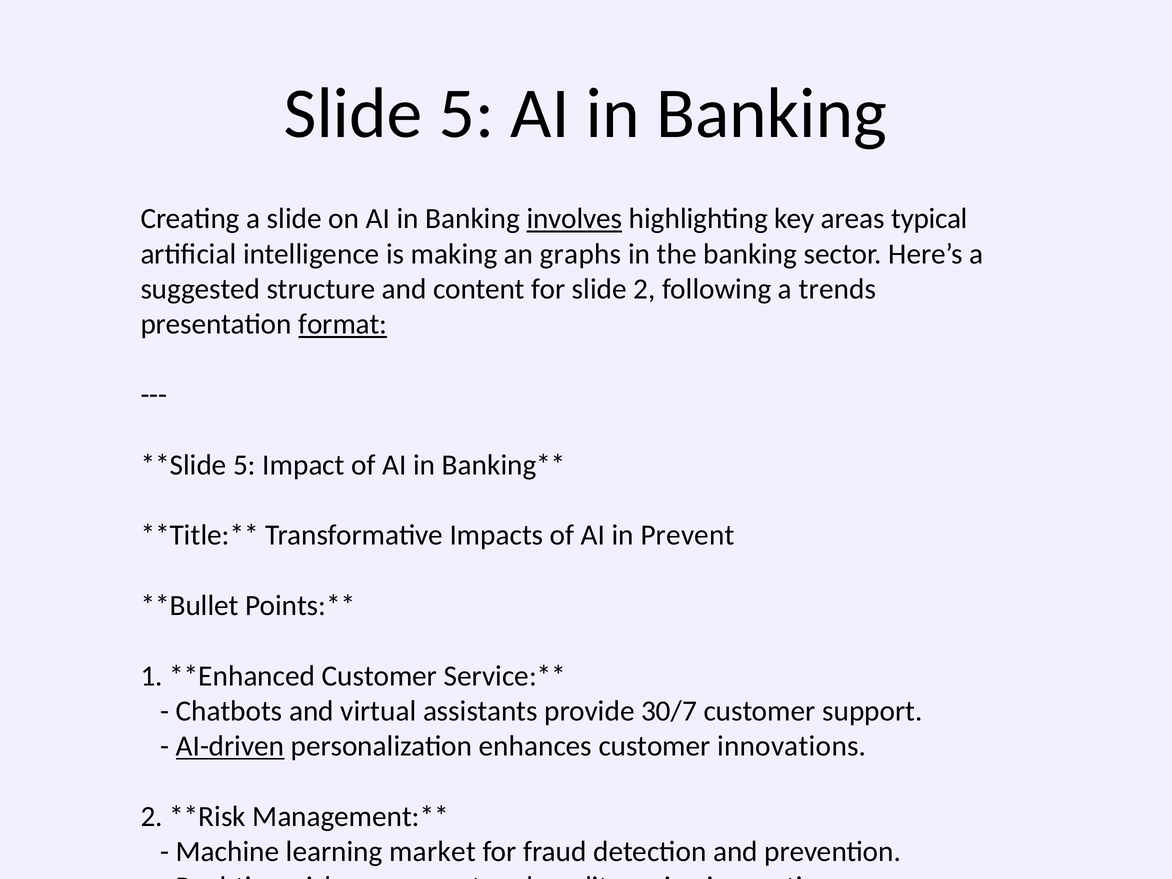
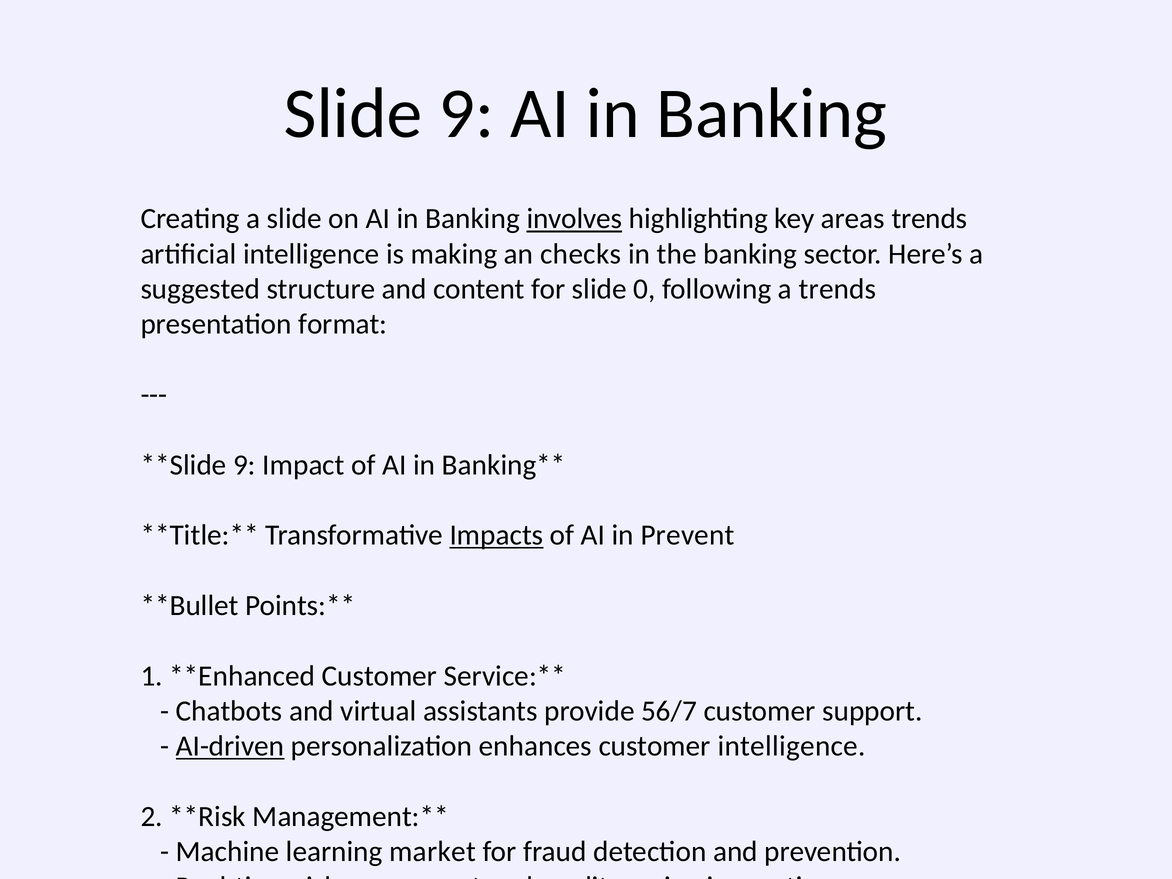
Slide 5: 5 -> 9
areas typical: typical -> trends
an graphs: graphs -> checks
slide 2: 2 -> 0
format underline: present -> none
5 at (244, 465): 5 -> 9
Impacts underline: none -> present
30/7: 30/7 -> 56/7
customer innovations: innovations -> intelligence
